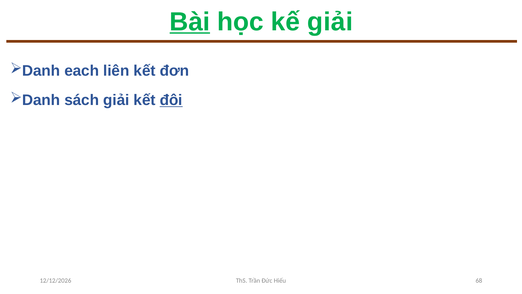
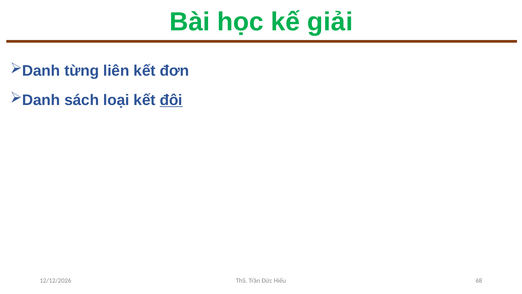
Bài underline: present -> none
each: each -> từng
sách giải: giải -> loại
